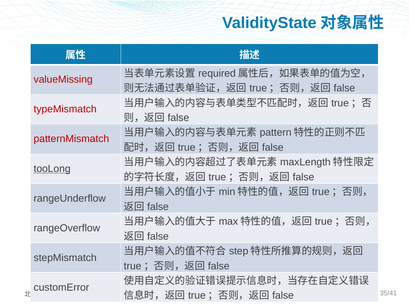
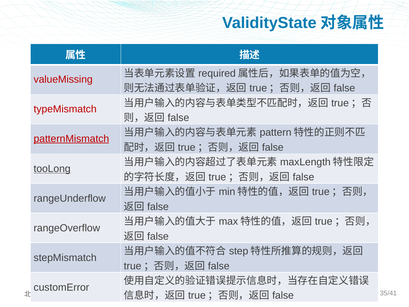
patternMismatch underline: none -> present
